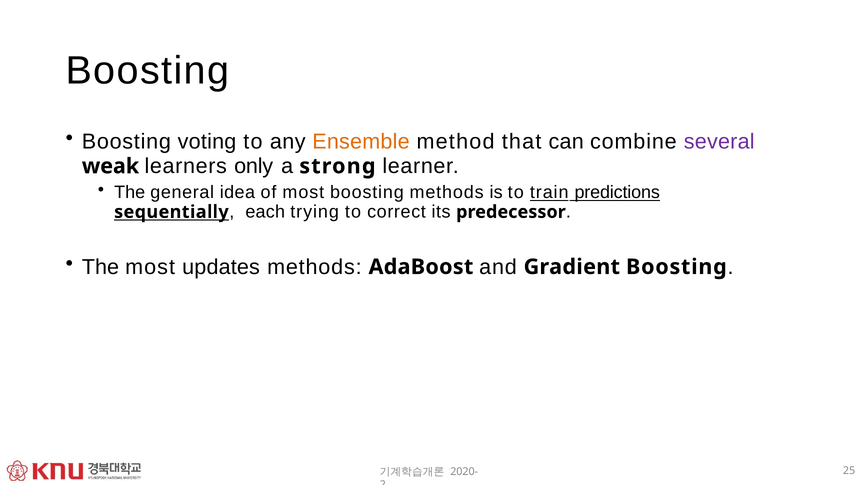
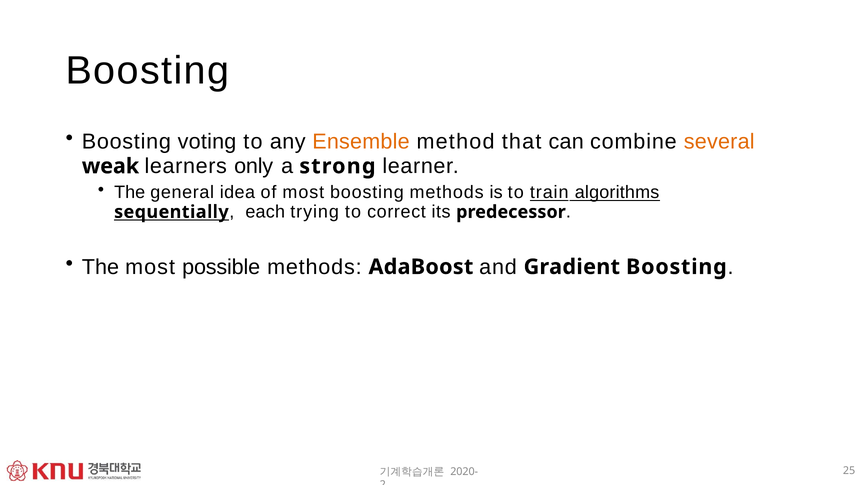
several colour: purple -> orange
predictions: predictions -> algorithms
updates: updates -> possible
